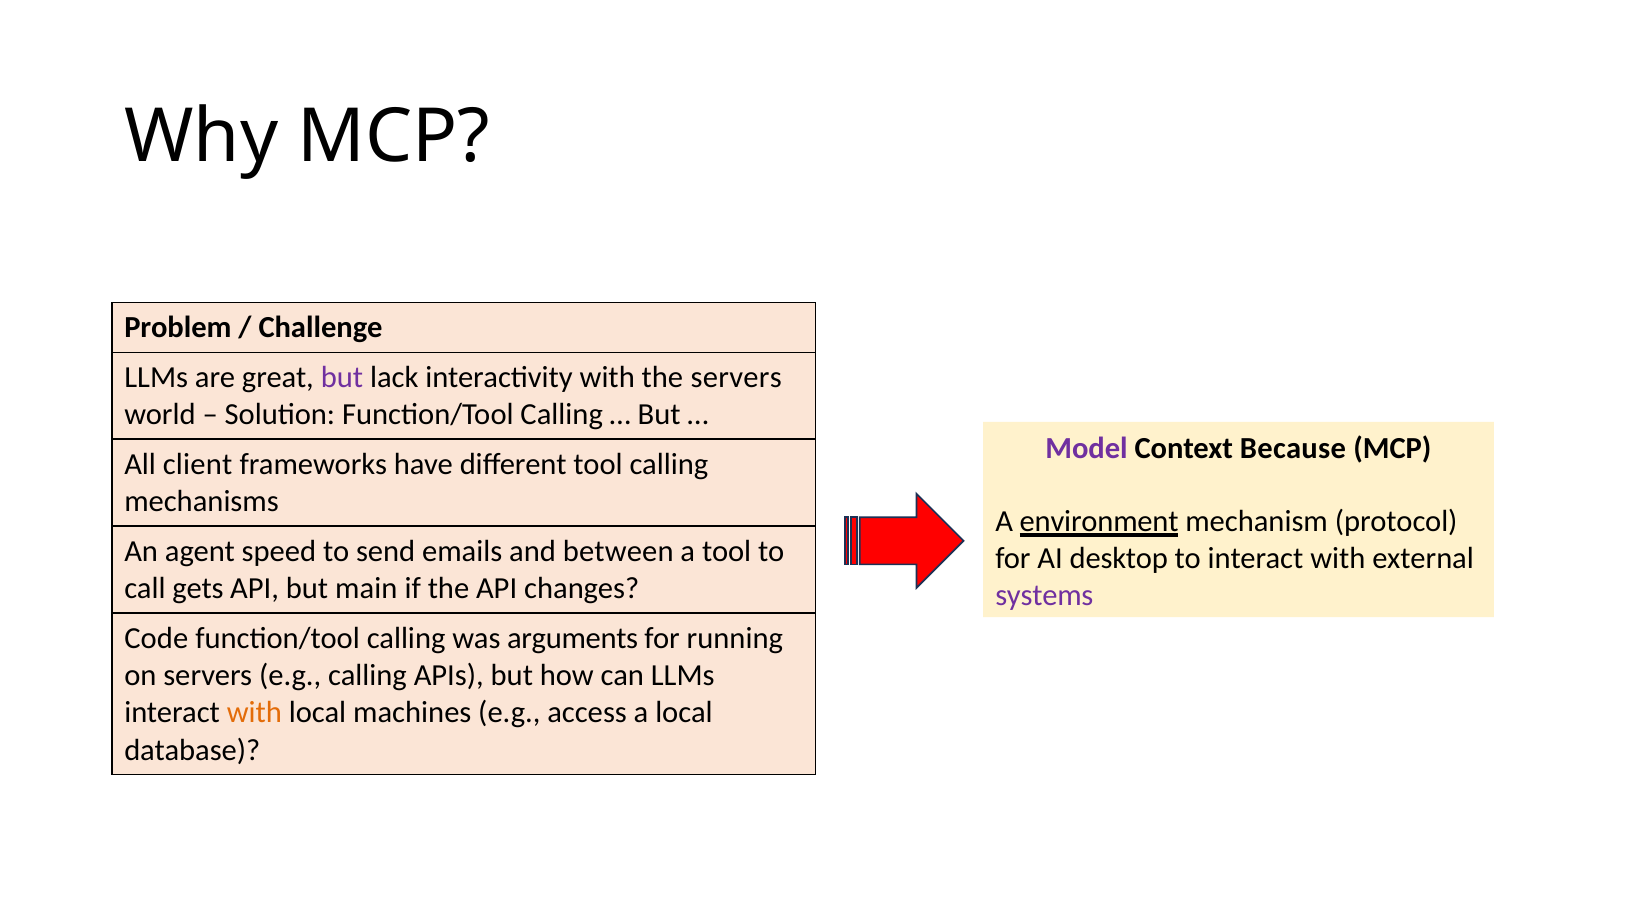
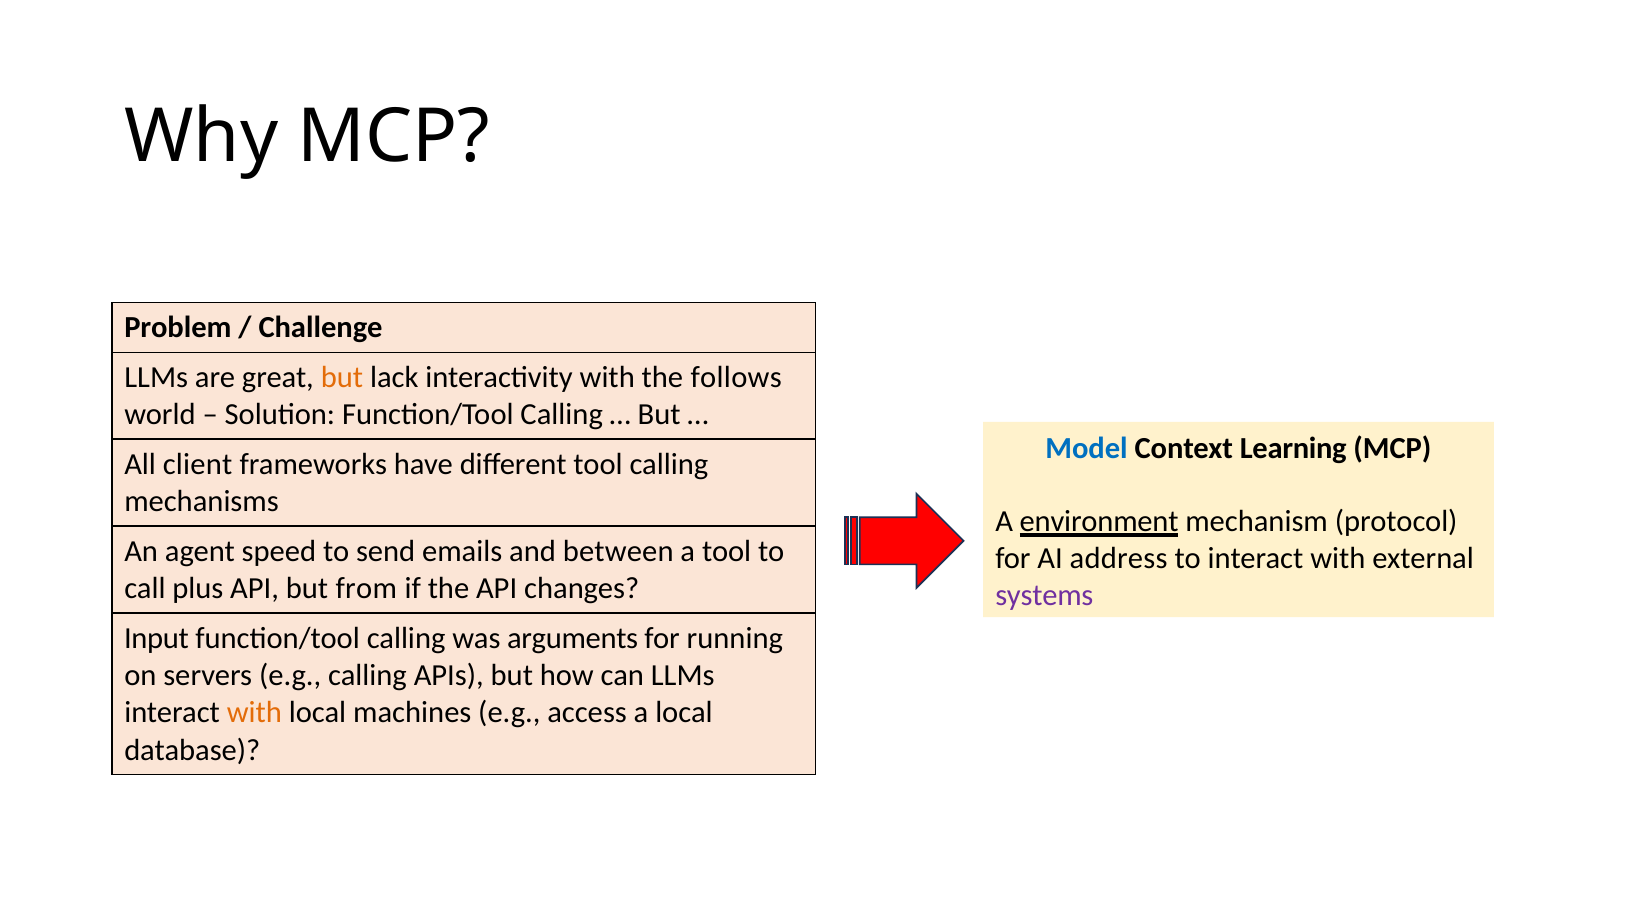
but at (342, 378) colour: purple -> orange
the servers: servers -> follows
Model colour: purple -> blue
Because: Because -> Learning
desktop: desktop -> address
gets: gets -> plus
main: main -> from
Code: Code -> Input
